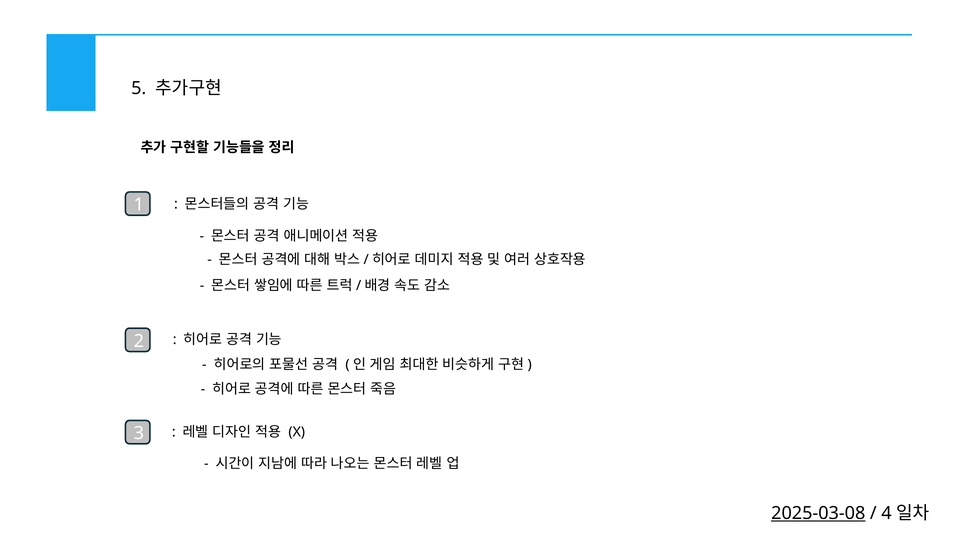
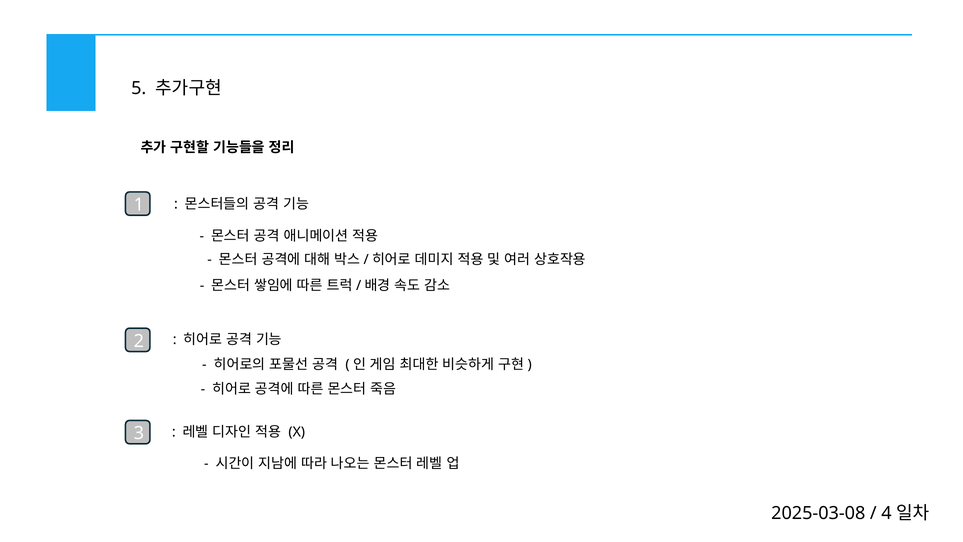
2025-03-08 underline: present -> none
